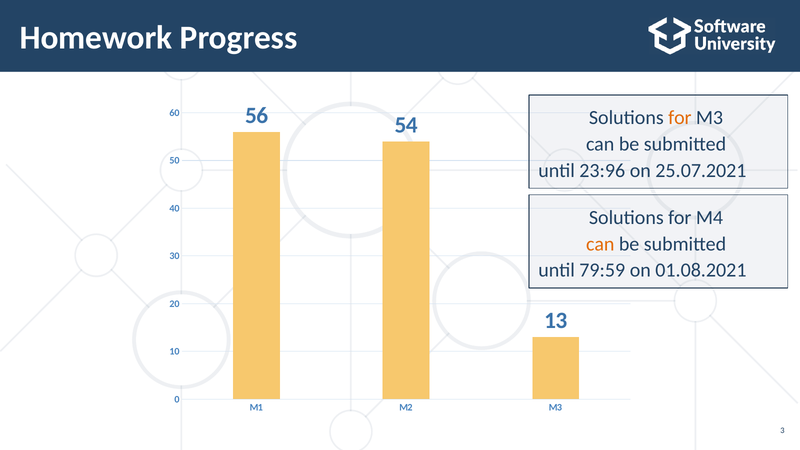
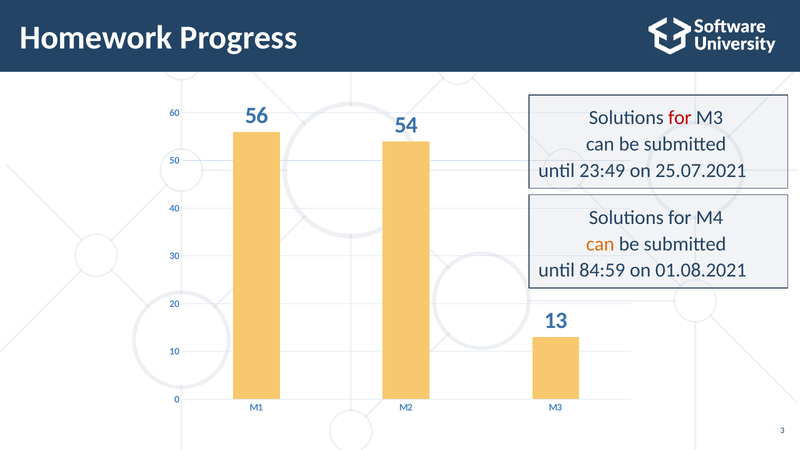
for at (680, 118) colour: orange -> red
23:96: 23:96 -> 23:49
79:59: 79:59 -> 84:59
